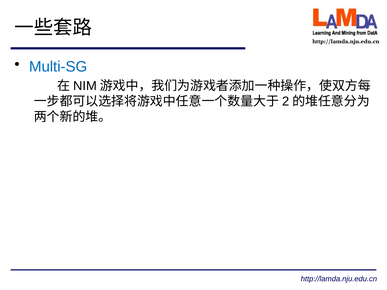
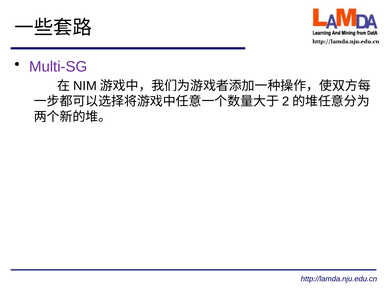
Multi-SG colour: blue -> purple
